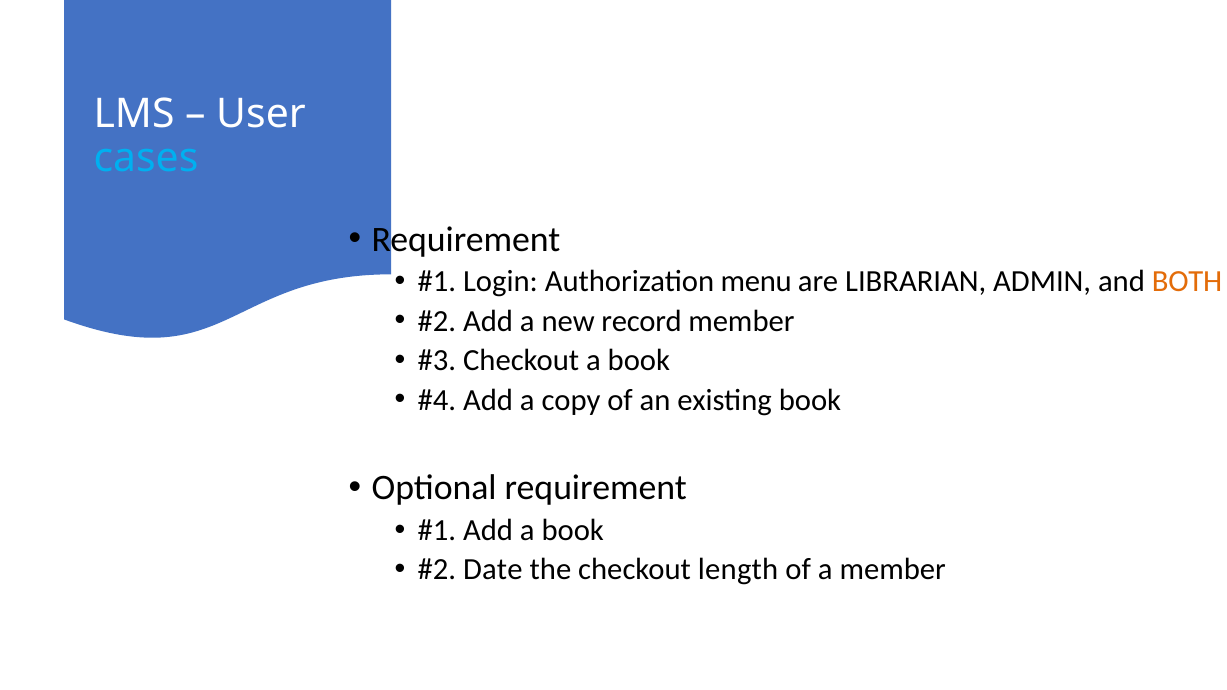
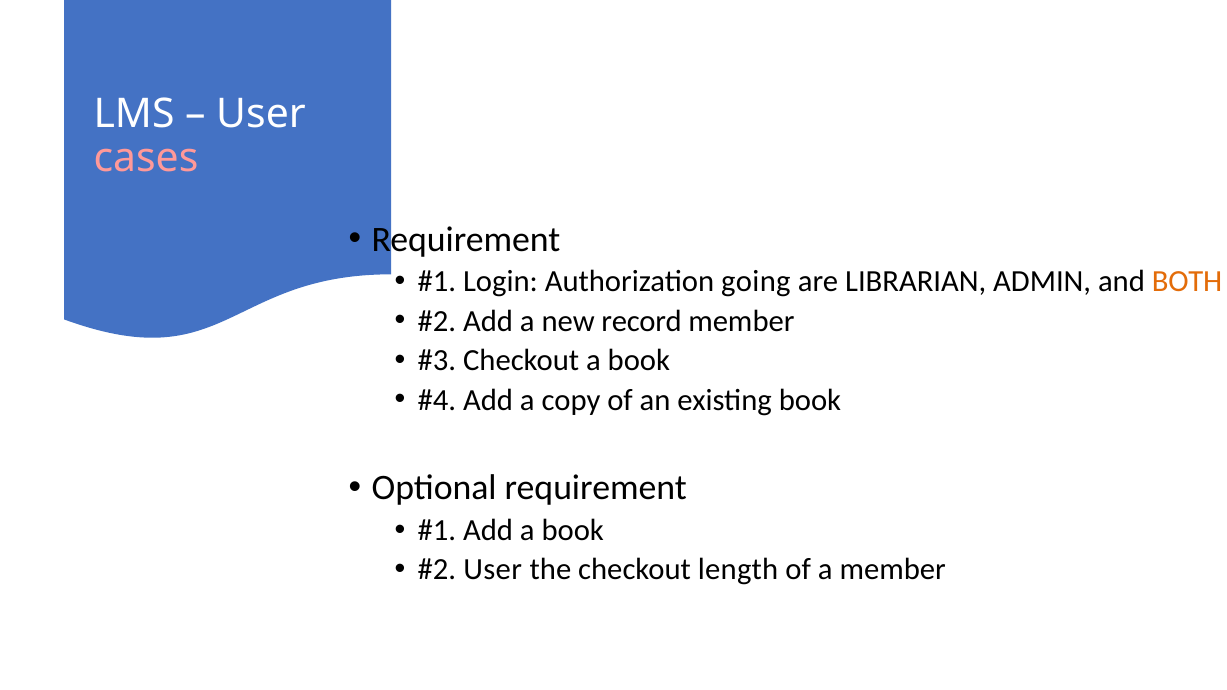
cases colour: light blue -> pink
menu: menu -> going
Date at (493, 570): Date -> User
